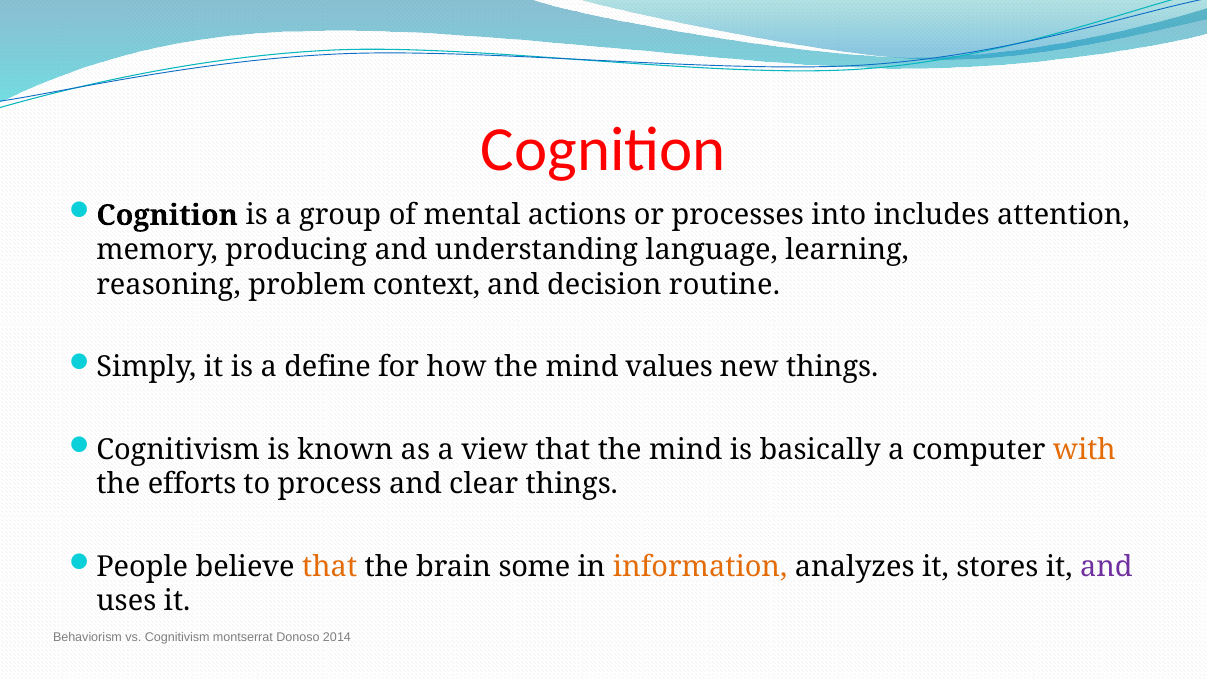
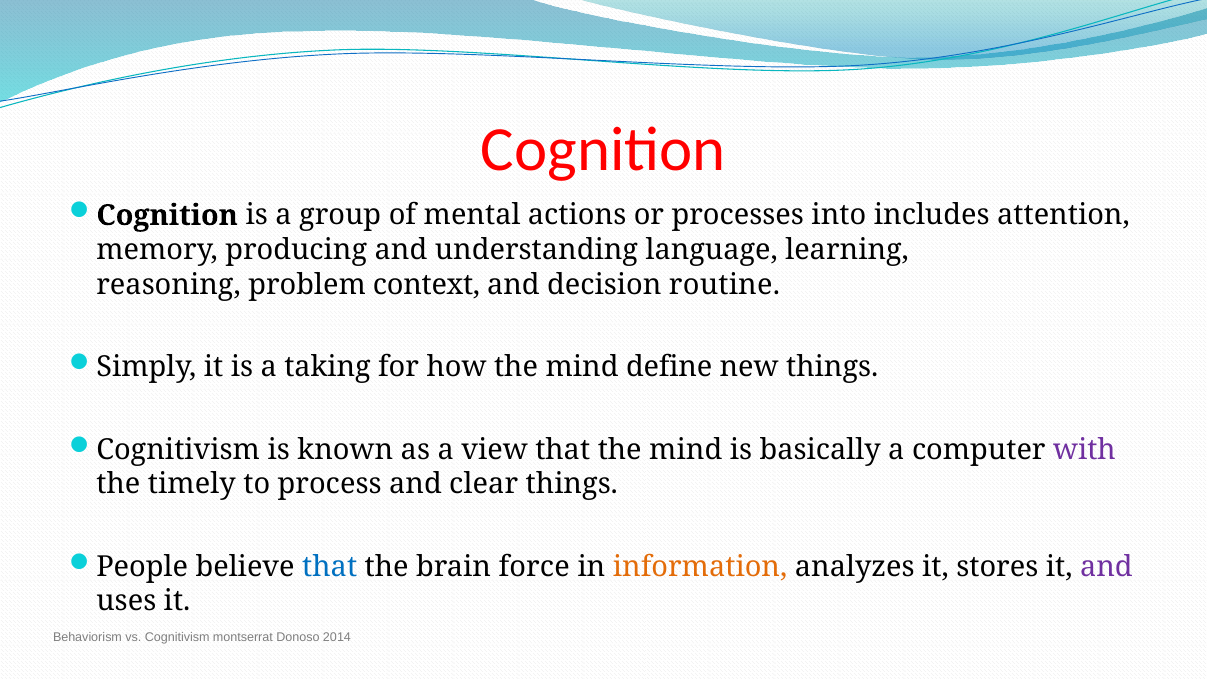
define: define -> taking
values: values -> define
with colour: orange -> purple
efforts: efforts -> timely
that at (330, 567) colour: orange -> blue
some: some -> force
